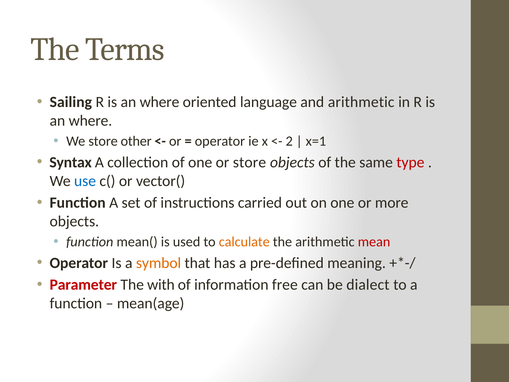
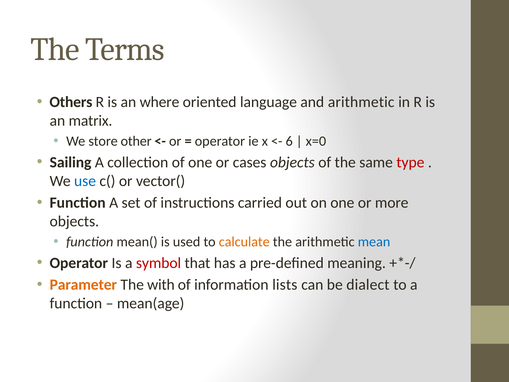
Sailing: Sailing -> Others
where at (90, 121): where -> matrix
2: 2 -> 6
x=1: x=1 -> x=0
Syntax: Syntax -> Sailing
or store: store -> cases
mean colour: red -> blue
symbol colour: orange -> red
Parameter colour: red -> orange
free: free -> lists
